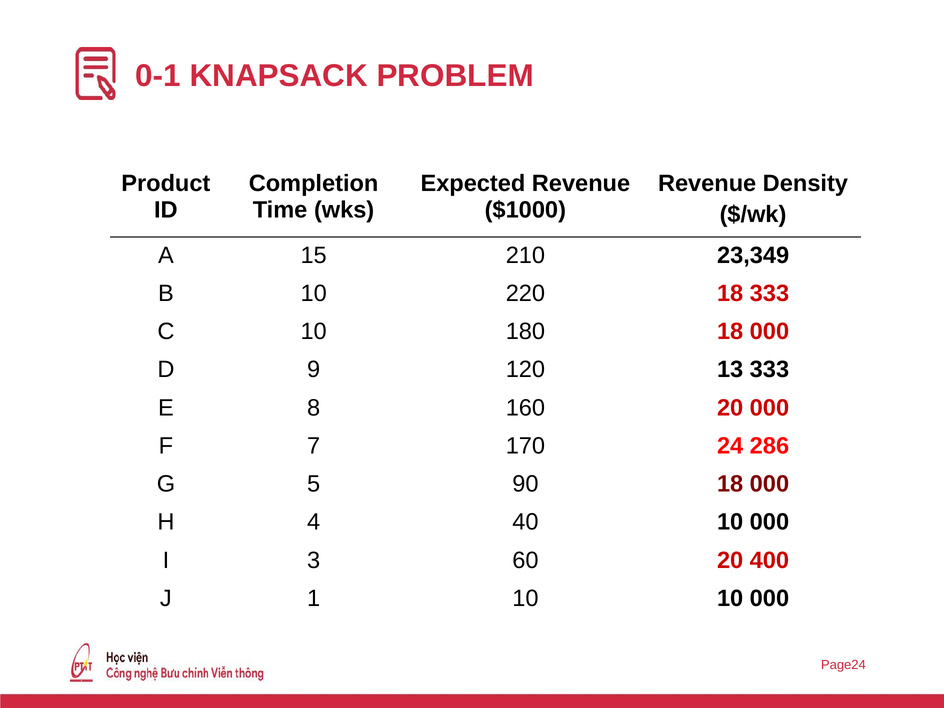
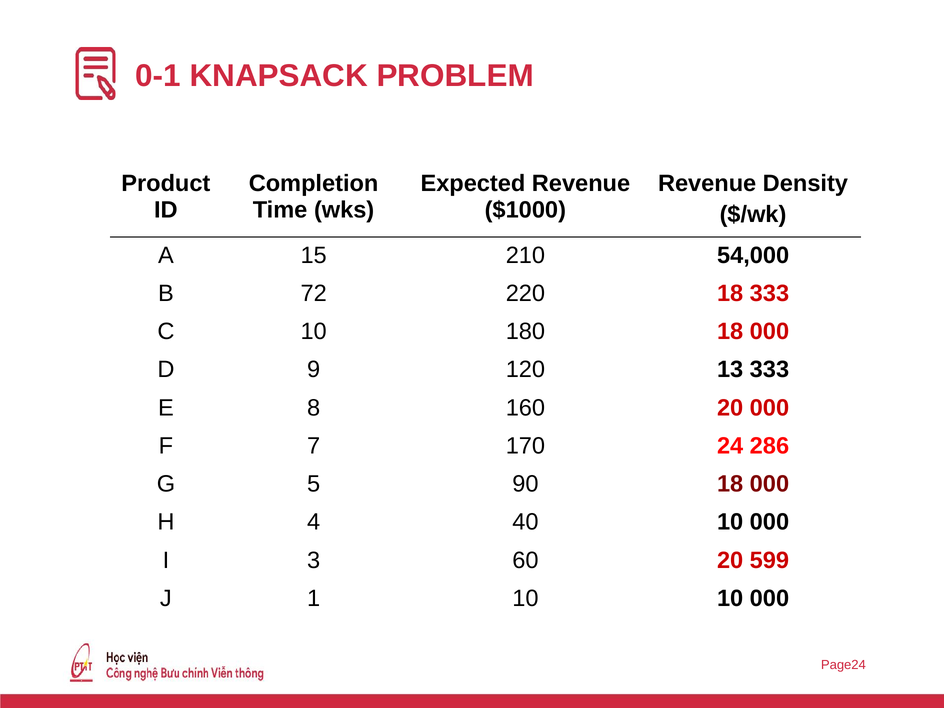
23,349: 23,349 -> 54,000
B 10: 10 -> 72
400: 400 -> 599
